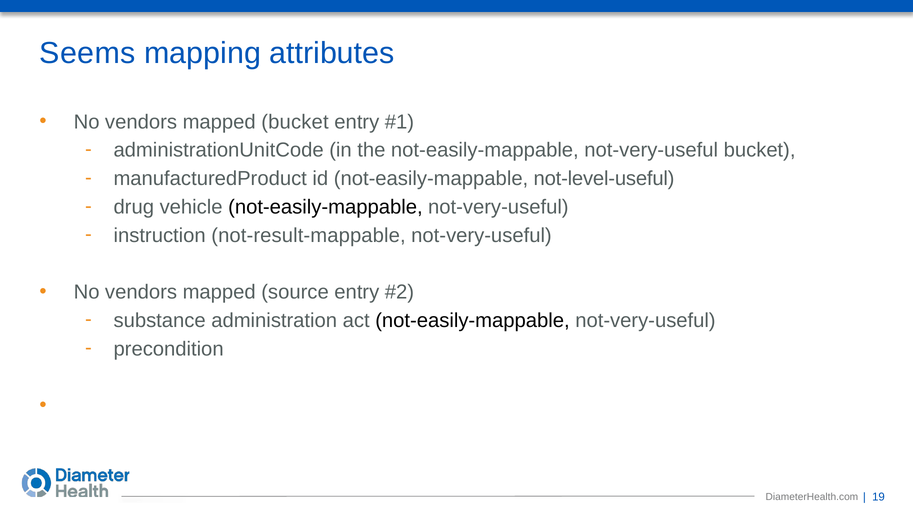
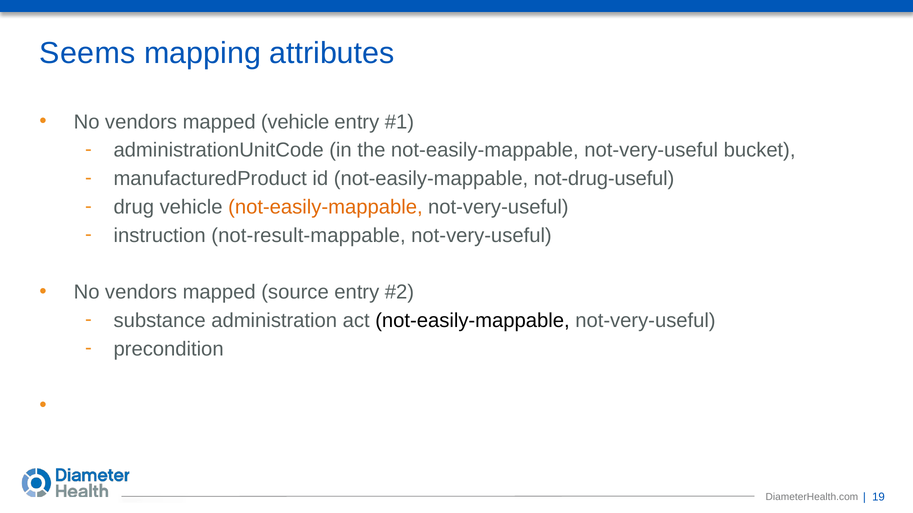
mapped bucket: bucket -> vehicle
not-level-useful: not-level-useful -> not-drug-useful
not-easily-mappable at (325, 207) colour: black -> orange
